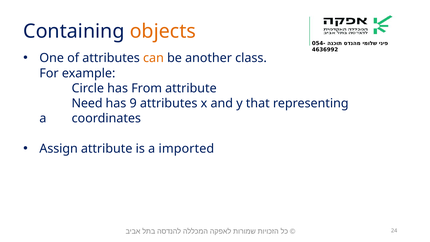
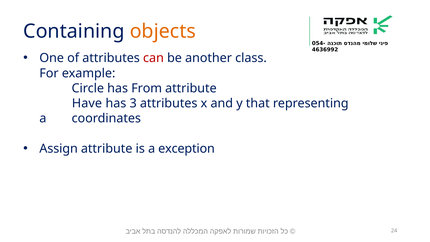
can colour: orange -> red
Need: Need -> Have
9: 9 -> 3
imported: imported -> exception
